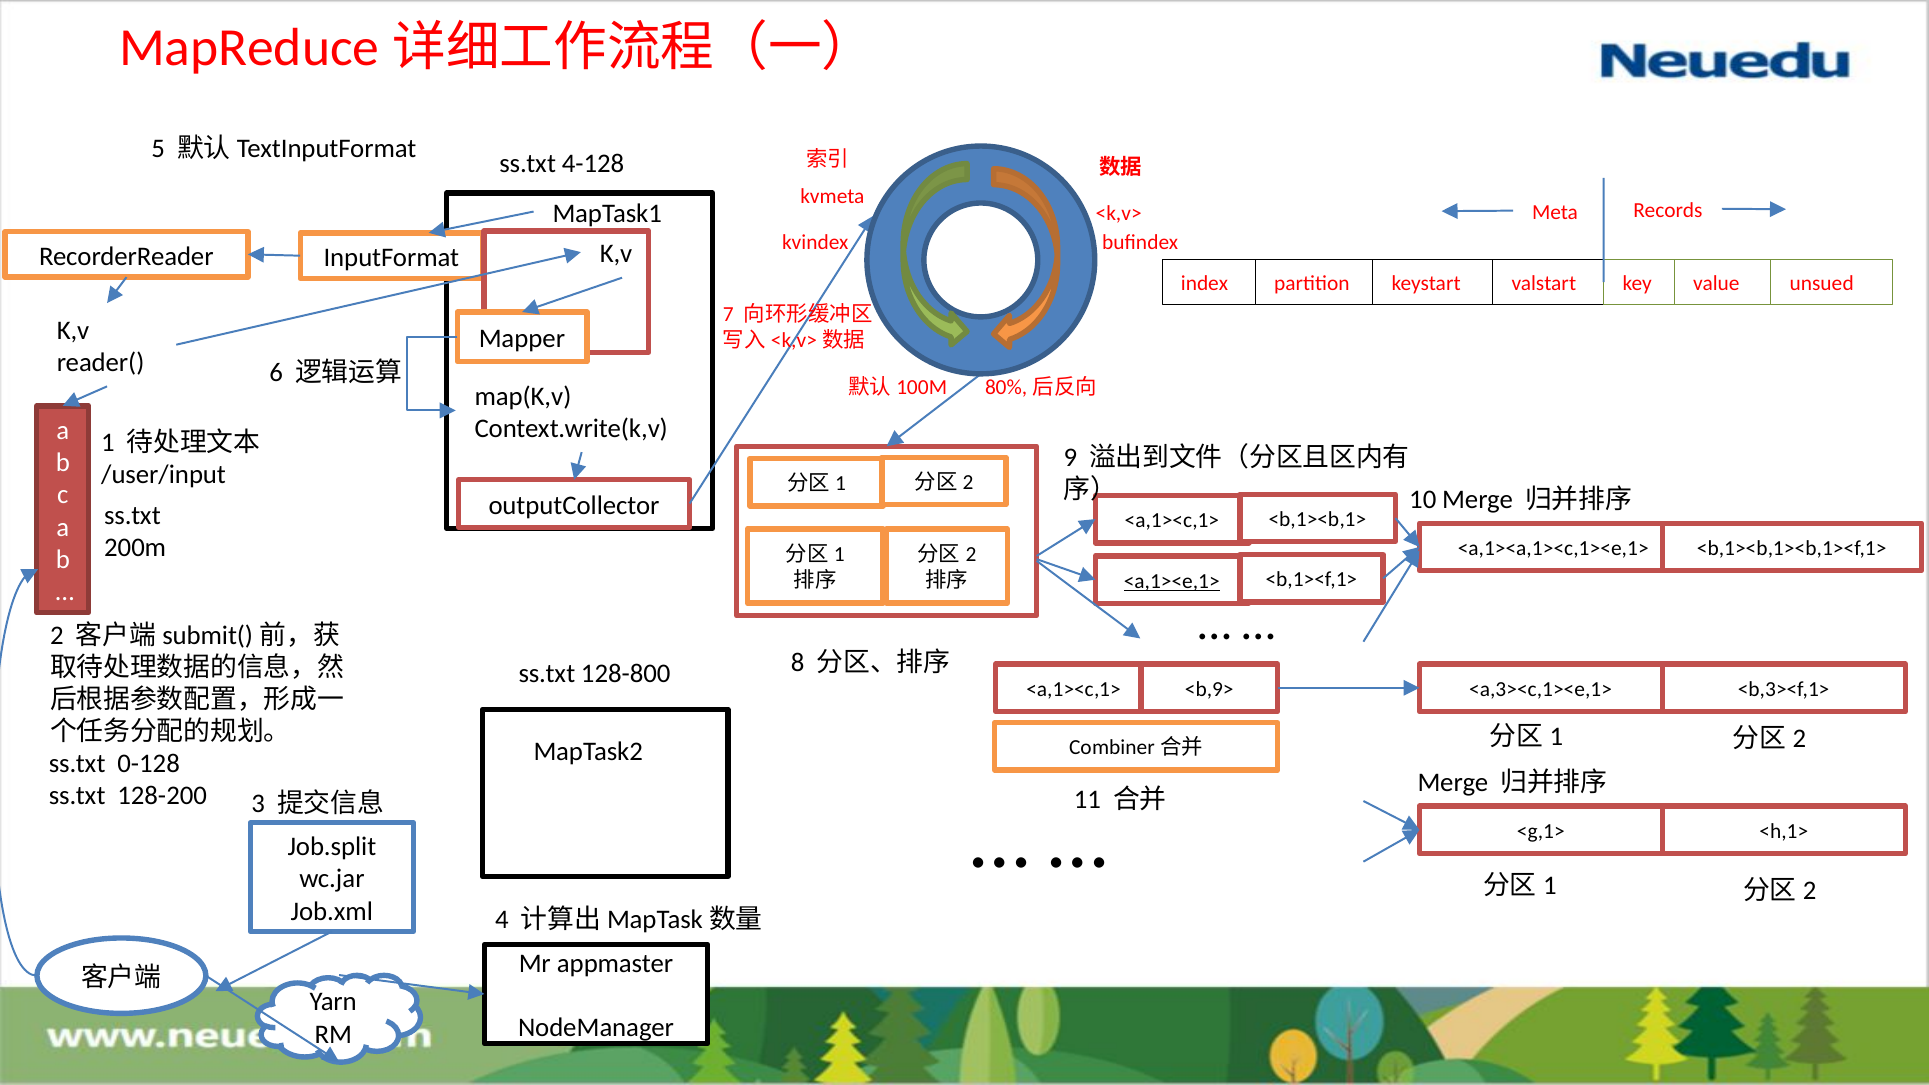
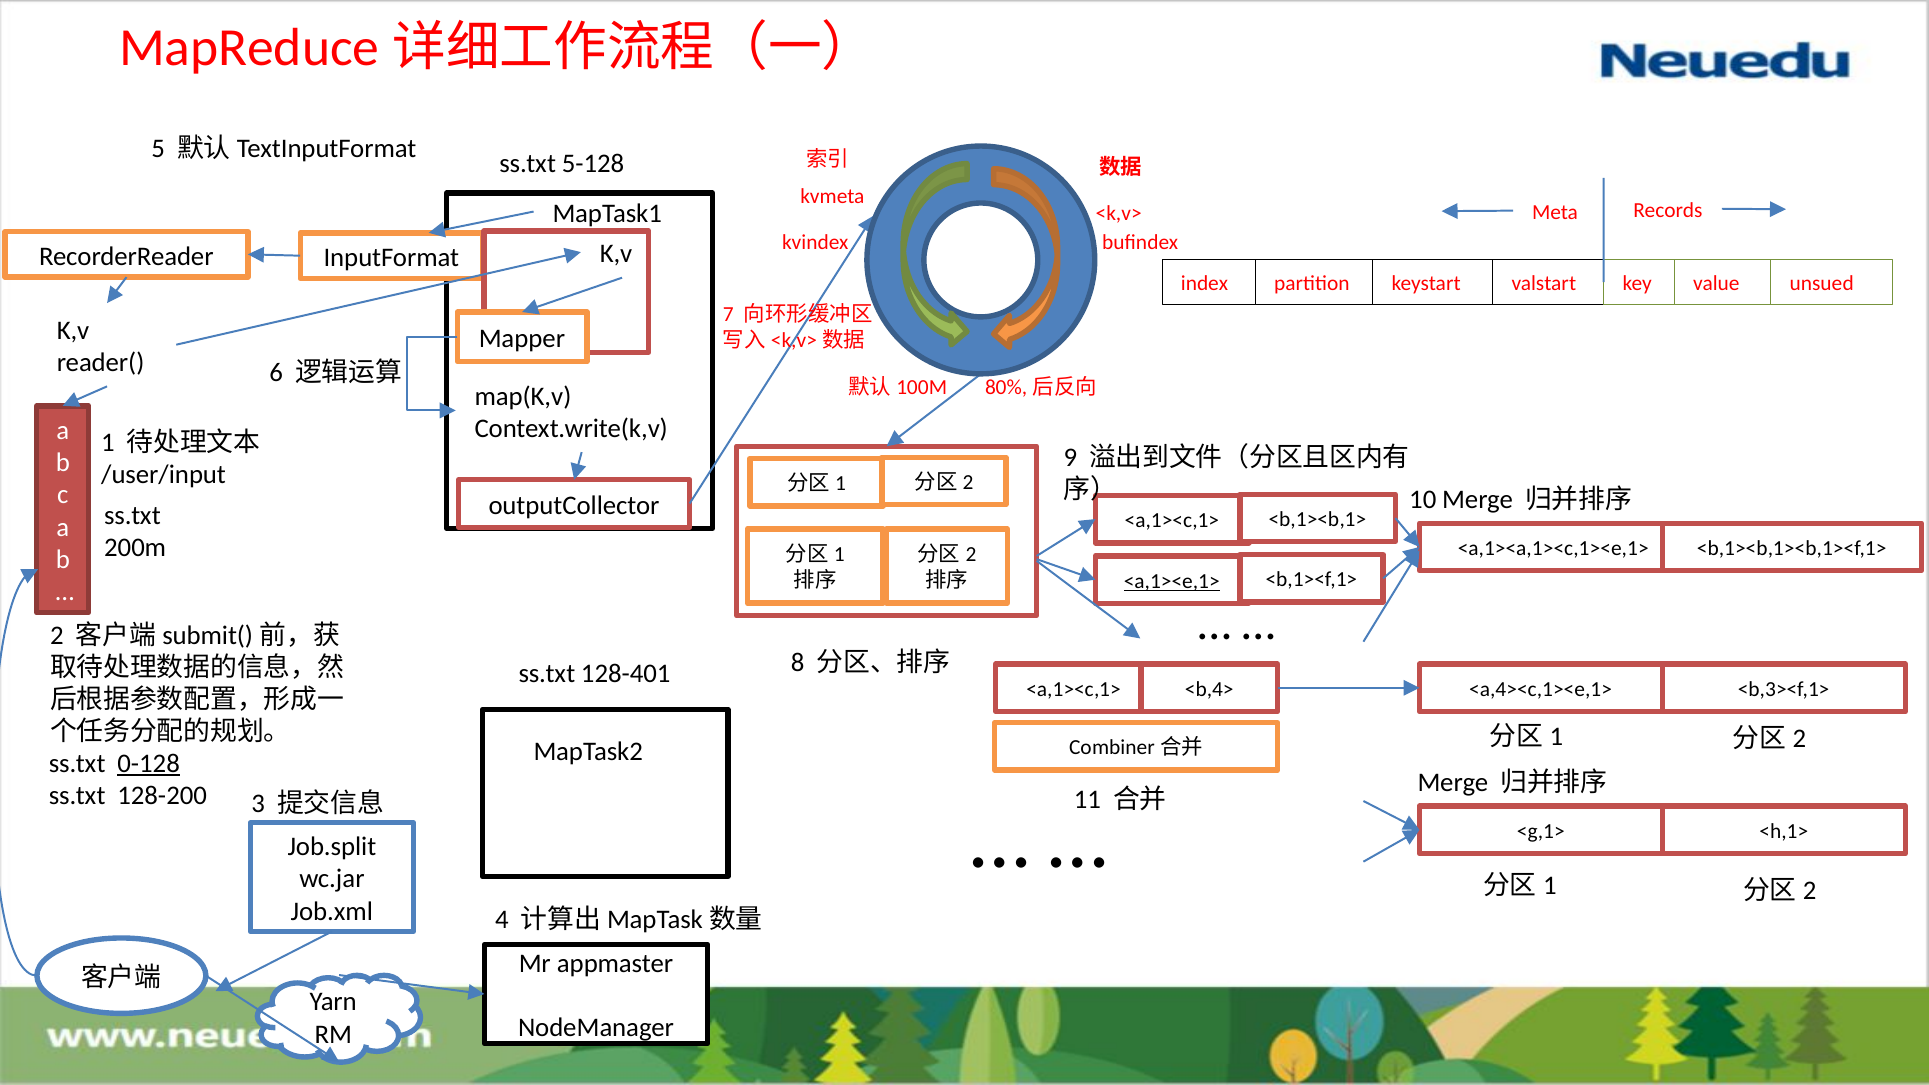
4-128: 4-128 -> 5-128
128-800: 128-800 -> 128-401
<b,9>: <b,9> -> <b,4>
<a,3><c,1><e,1>: <a,3><c,1><e,1> -> <a,4><c,1><e,1>
0-128 underline: none -> present
